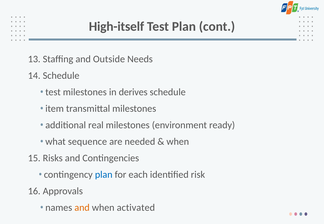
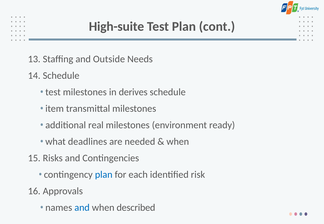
High-itself: High-itself -> High-suite
sequence: sequence -> deadlines
and at (82, 208) colour: orange -> blue
activated: activated -> described
